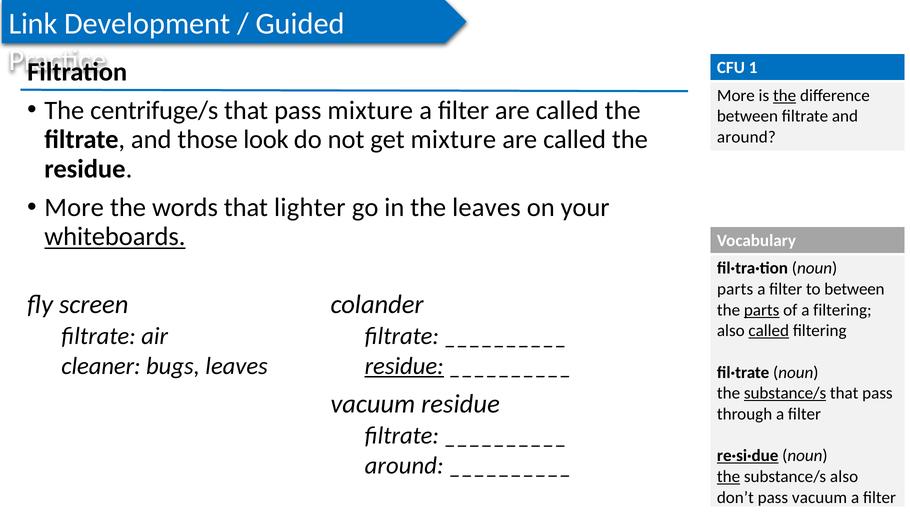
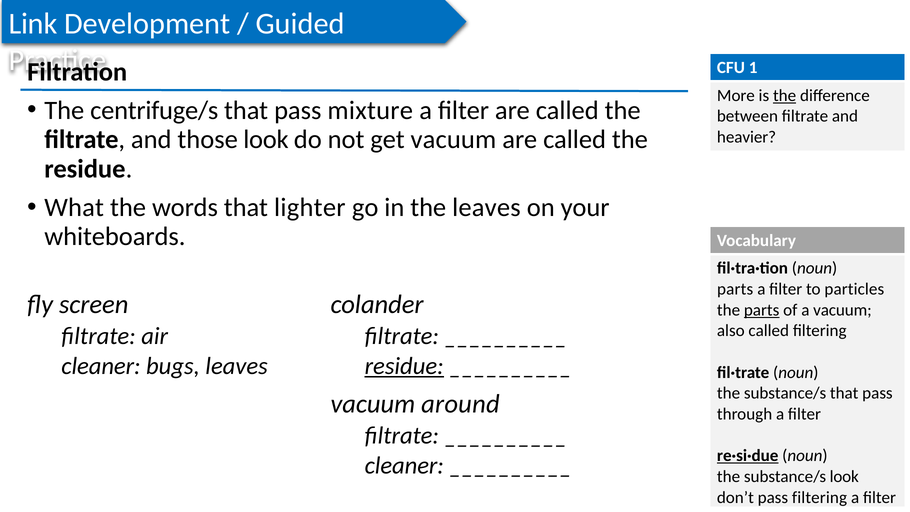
get mixture: mixture -> vacuum
around at (746, 137): around -> heavier
More at (74, 207): More -> What
whiteboards underline: present -> none
to between: between -> particles
a filtering: filtering -> vacuum
called at (769, 331) underline: present -> none
substance/s at (785, 393) underline: present -> none
vacuum residue: residue -> around
around at (404, 466): around -> cleaner
the at (729, 477) underline: present -> none
substance/s also: also -> look
pass vacuum: vacuum -> filtering
